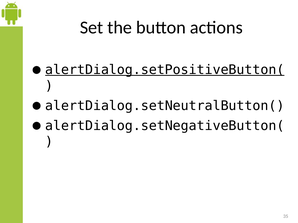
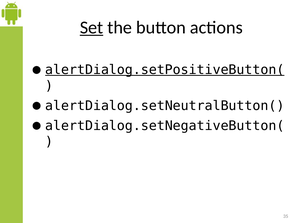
Set underline: none -> present
